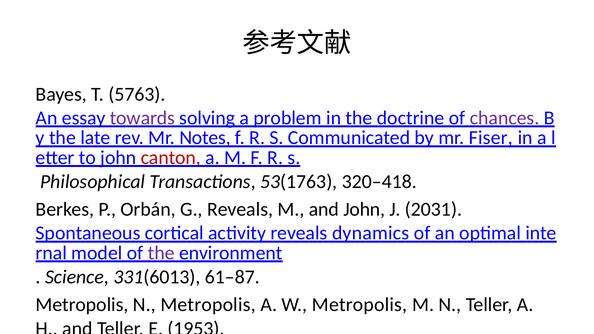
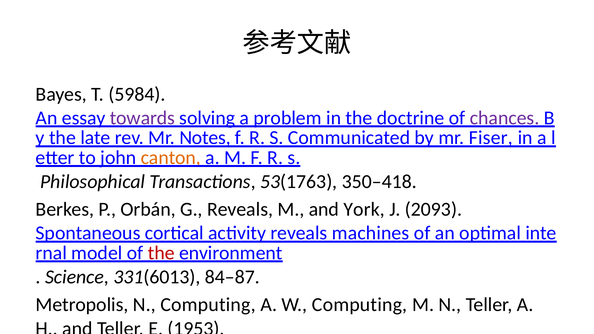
5763: 5763 -> 5984
canton colour: red -> orange
320–418: 320–418 -> 350–418
and John: John -> York
2031: 2031 -> 2093
reveals dynamics: dynamics -> machines
the at (161, 253) colour: purple -> red
61–87: 61–87 -> 84–87
N Metropolis: Metropolis -> Computing
W Metropolis: Metropolis -> Computing
